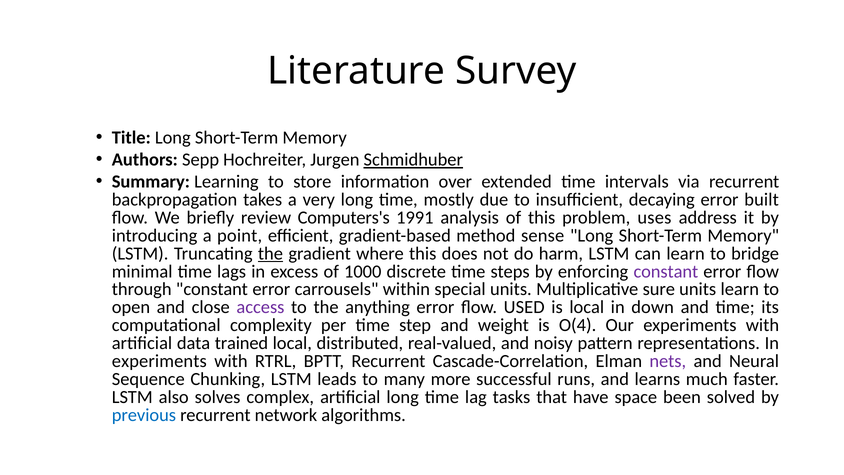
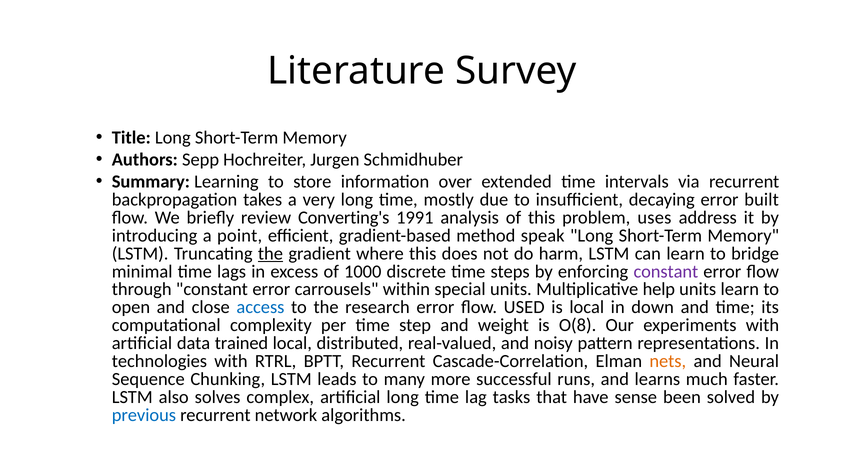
Schmidhuber underline: present -> none
Computers's: Computers's -> Converting's
sense: sense -> speak
sure: sure -> help
access colour: purple -> blue
anything: anything -> research
O(4: O(4 -> O(8
experiments at (159, 361): experiments -> technologies
nets colour: purple -> orange
space: space -> sense
